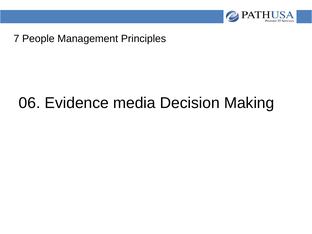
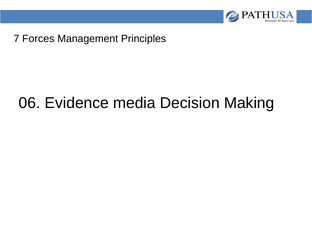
People: People -> Forces
